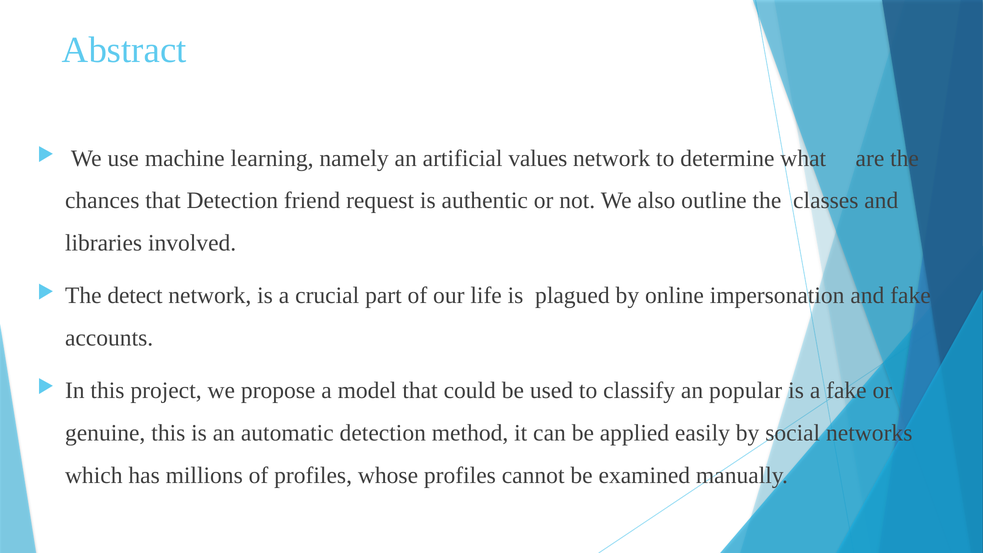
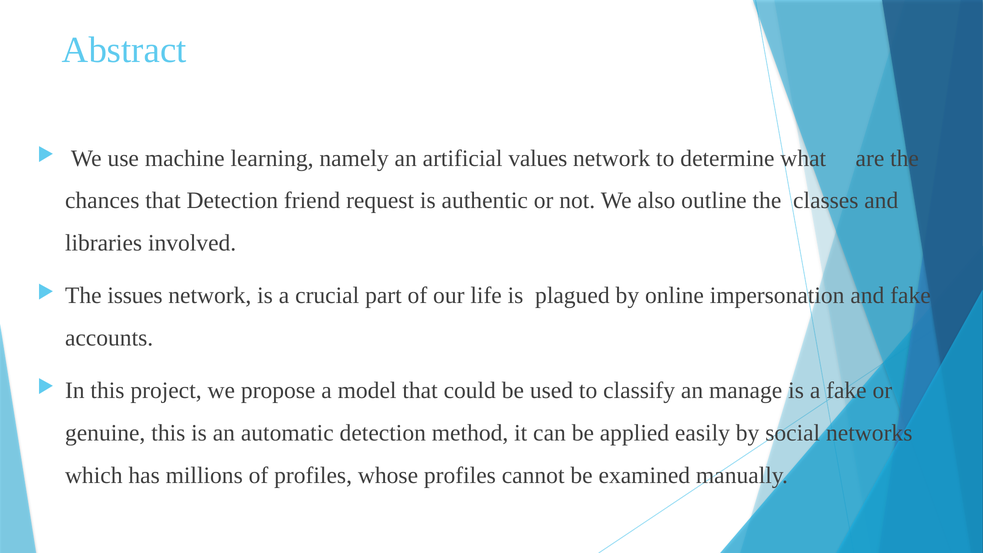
detect: detect -> issues
popular: popular -> manage
